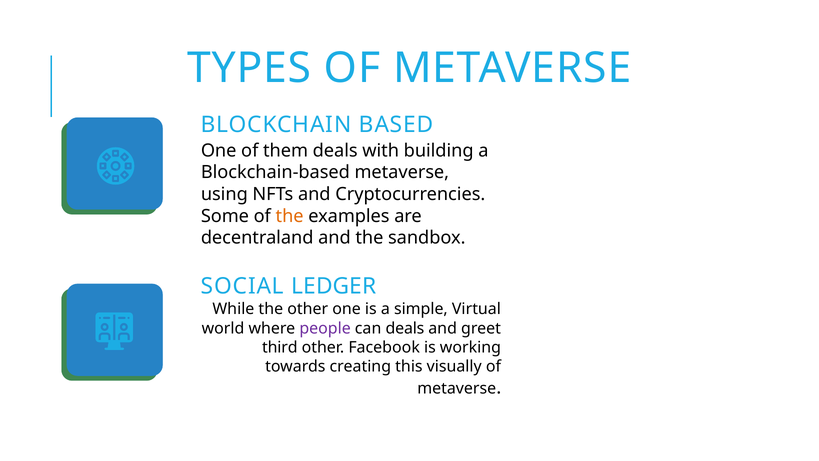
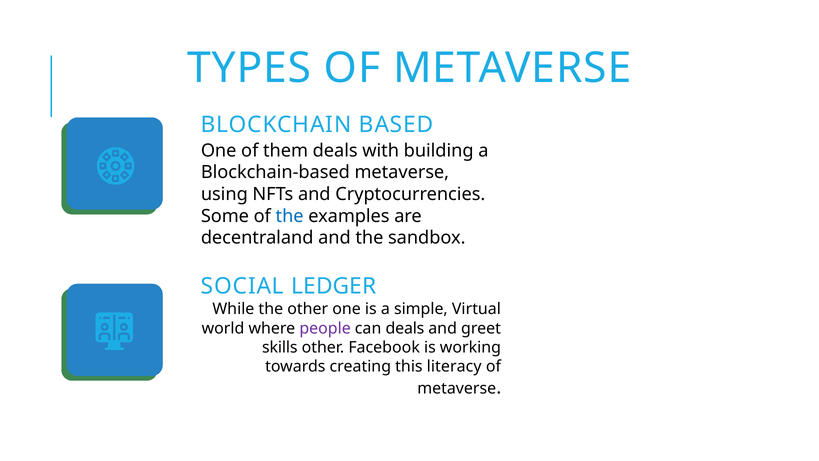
the at (290, 216) colour: orange -> blue
third: third -> skills
visually: visually -> literacy
